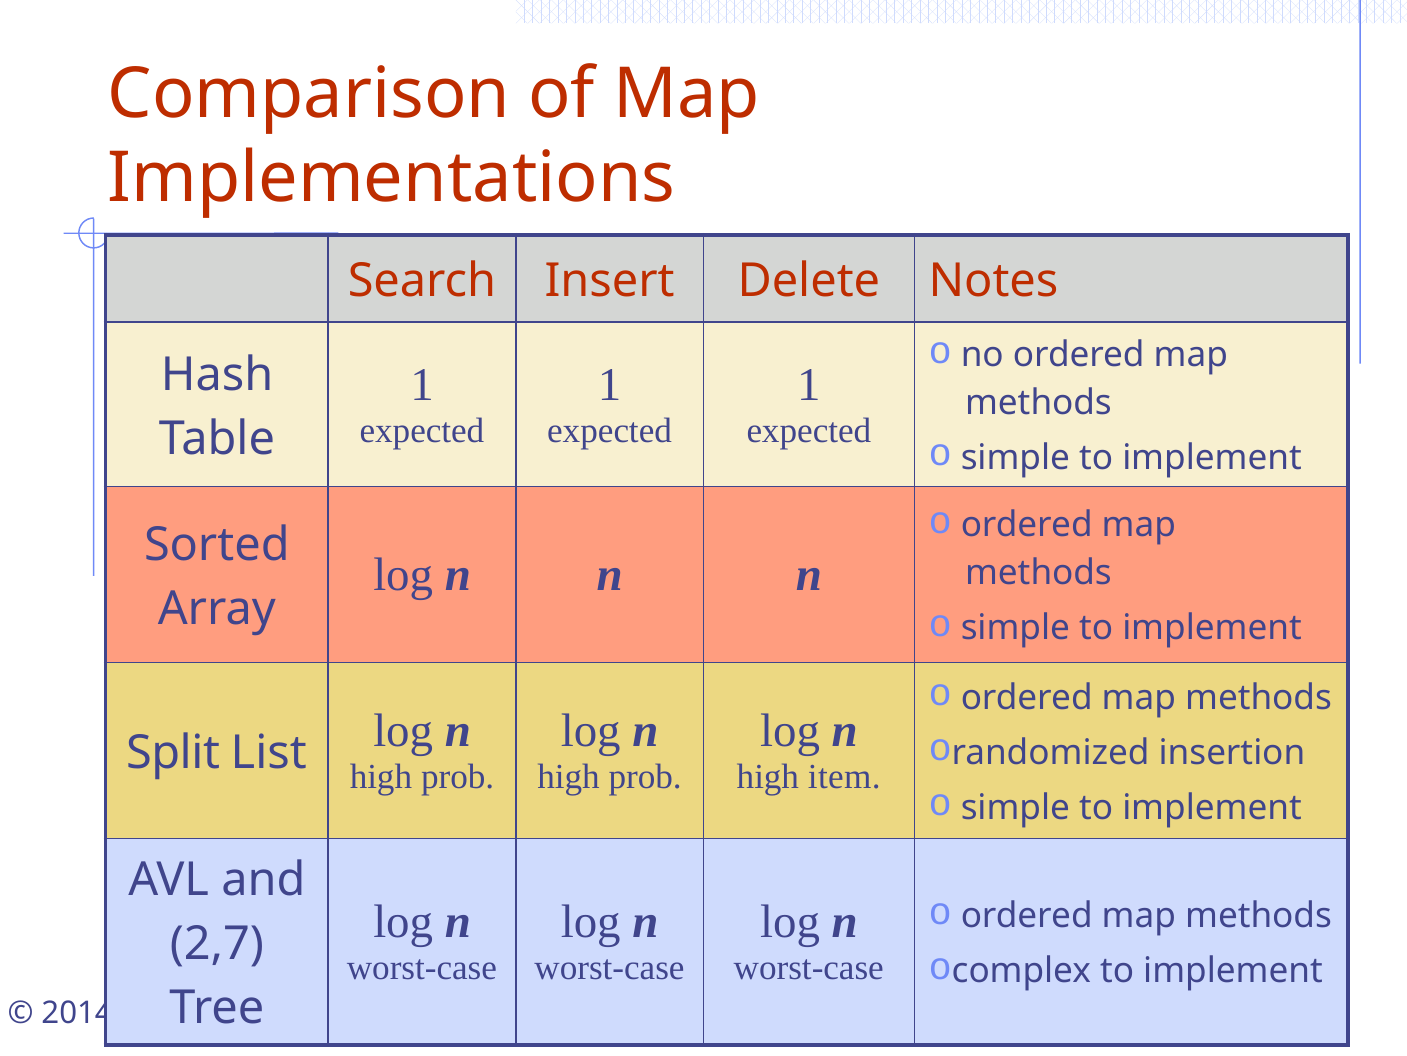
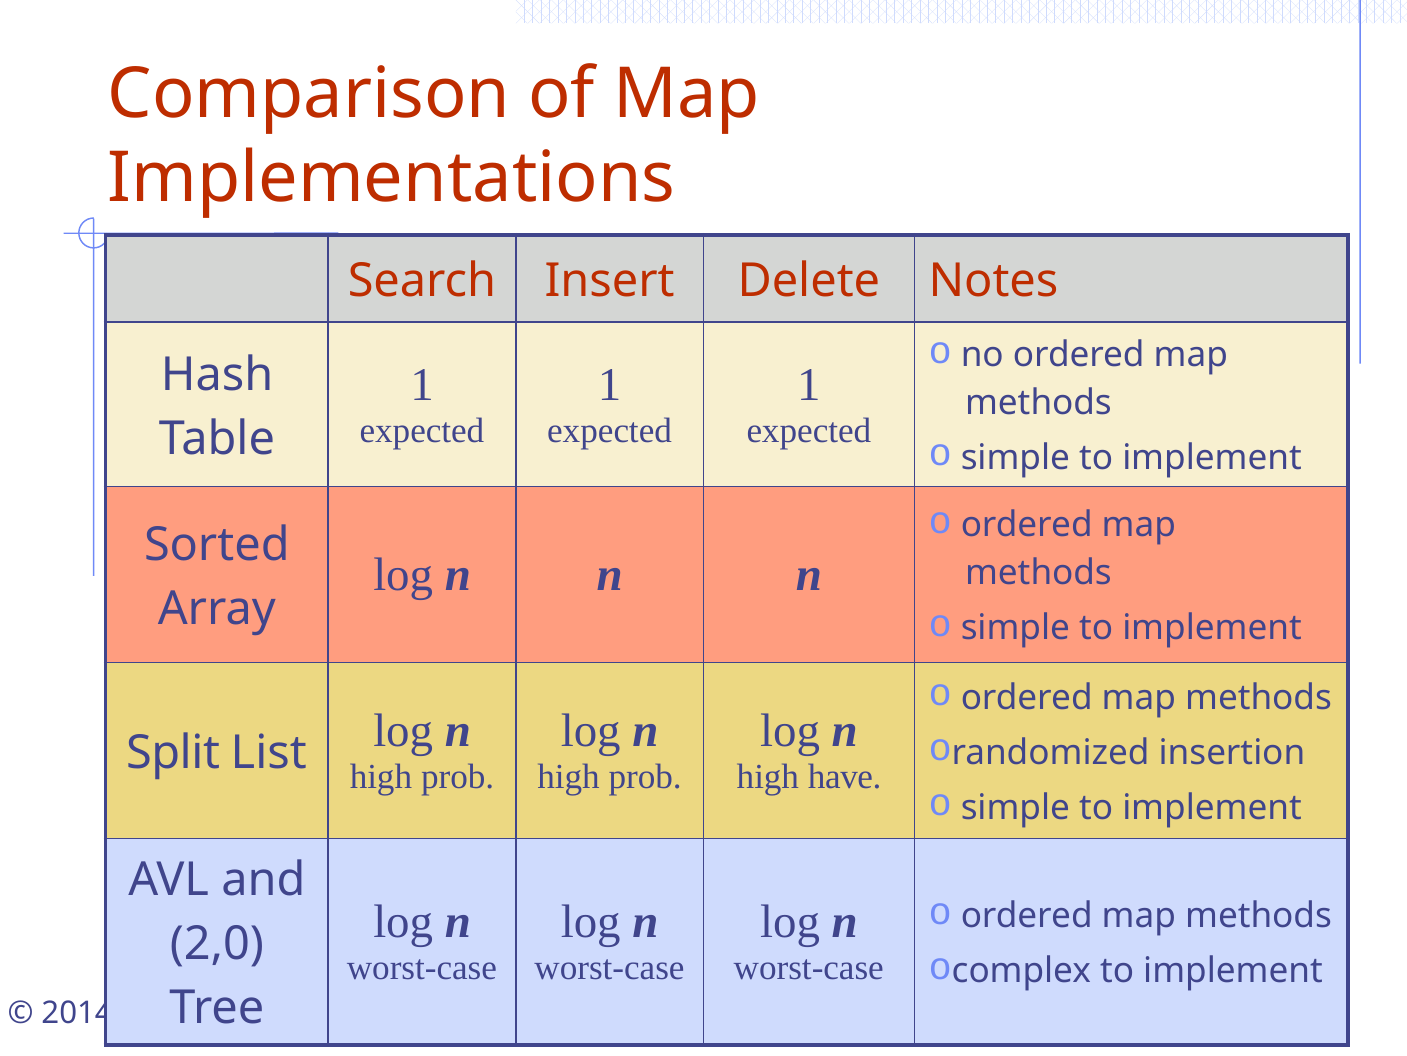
item: item -> have
2,7: 2,7 -> 2,0
